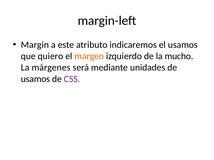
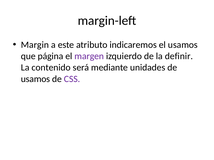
quiero: quiero -> página
margen colour: orange -> purple
mucho: mucho -> definir
márgenes: márgenes -> contenido
